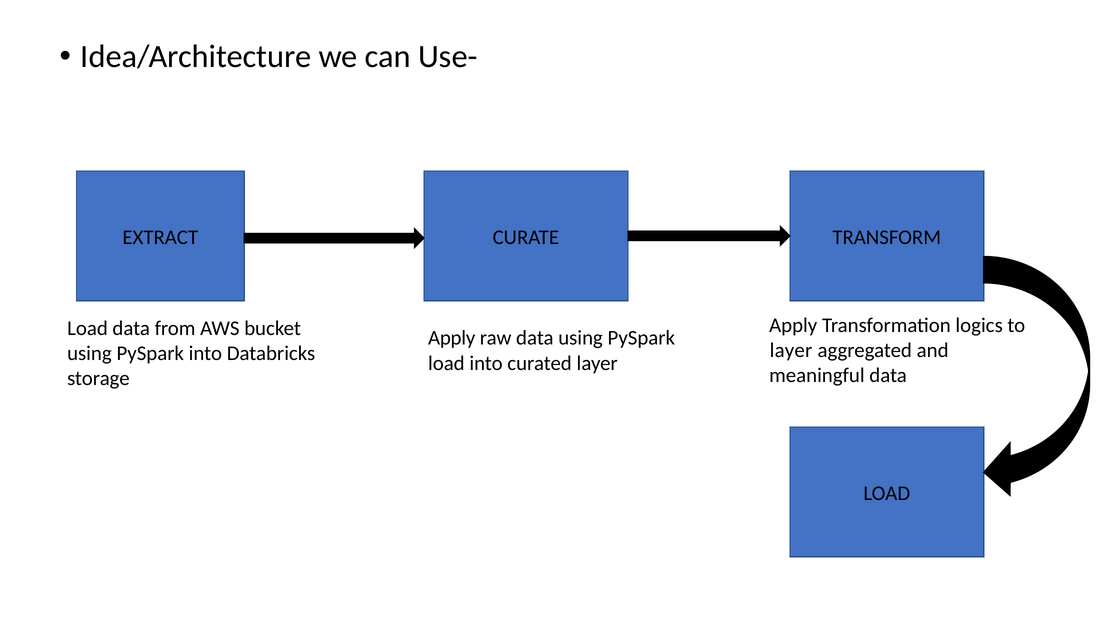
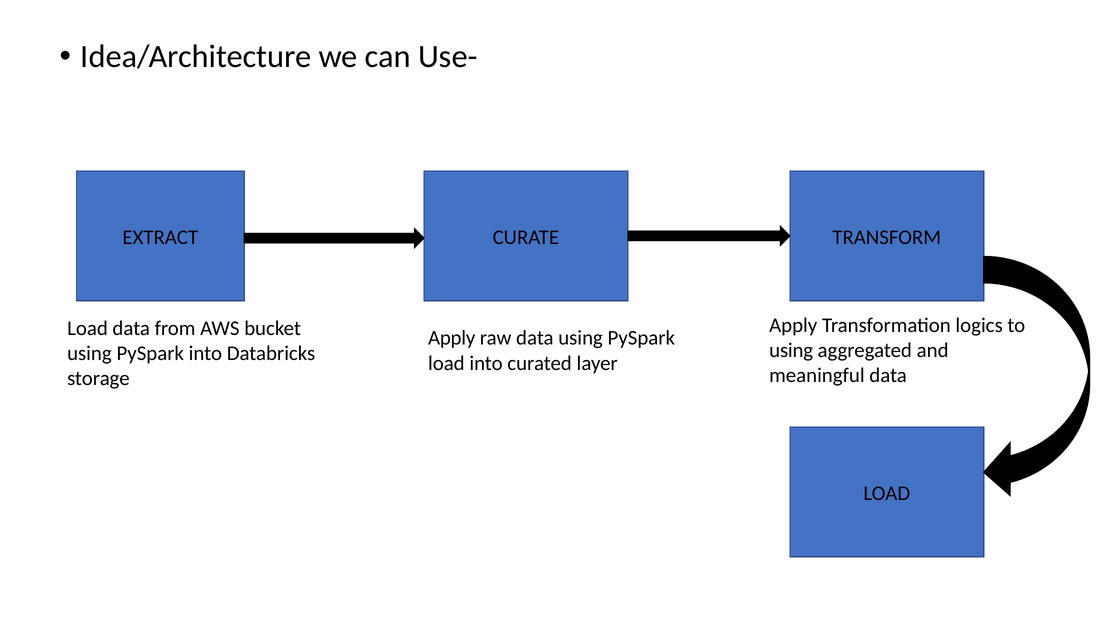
layer at (791, 350): layer -> using
